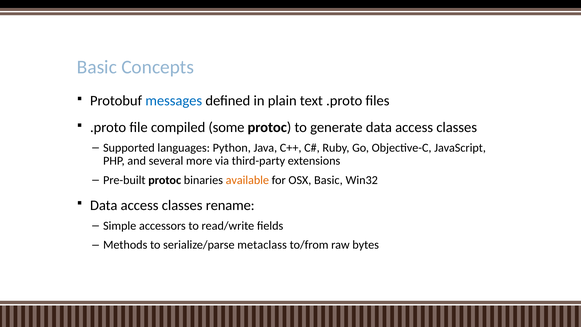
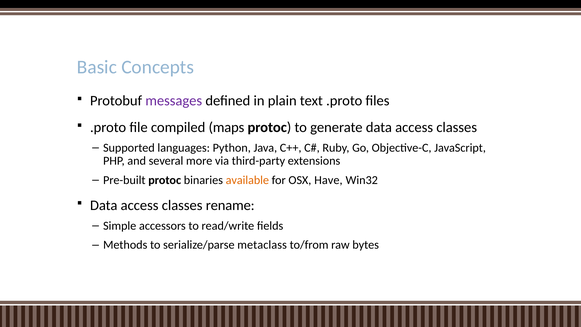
messages colour: blue -> purple
some: some -> maps
OSX Basic: Basic -> Have
